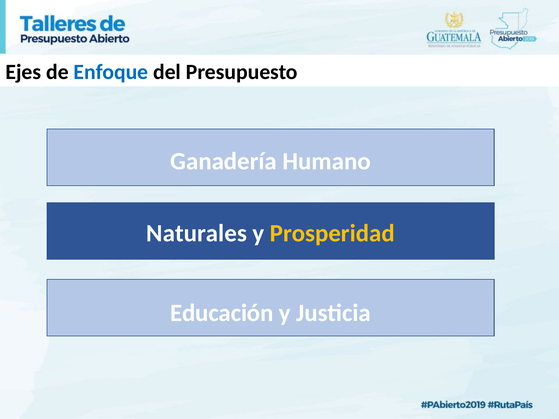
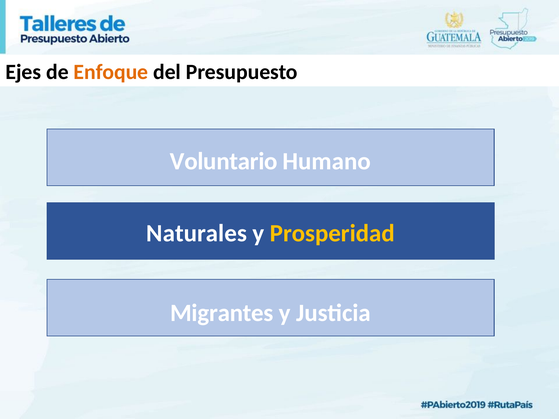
Enfoque colour: blue -> orange
Ganadería: Ganadería -> Voluntario
Educación: Educación -> Migrantes
